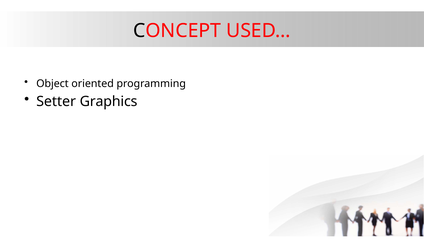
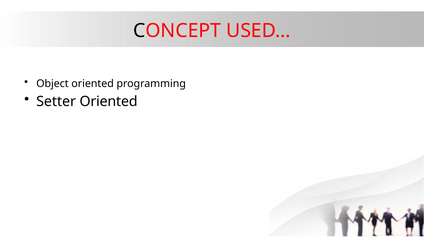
Setter Graphics: Graphics -> Oriented
